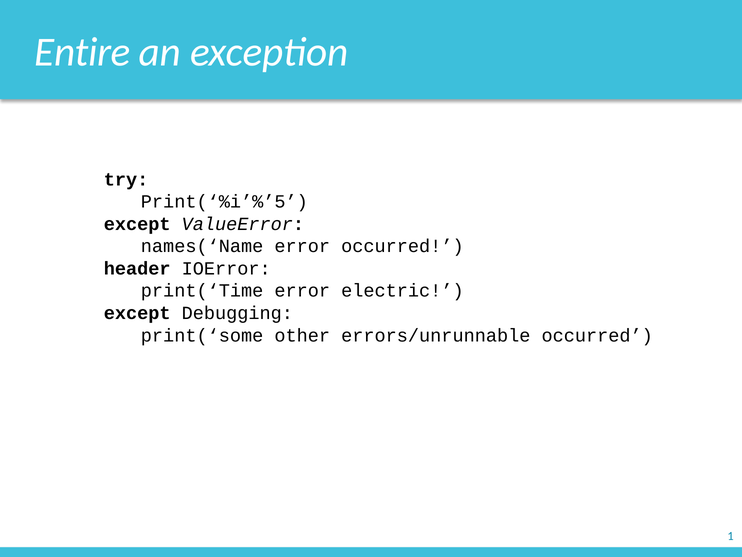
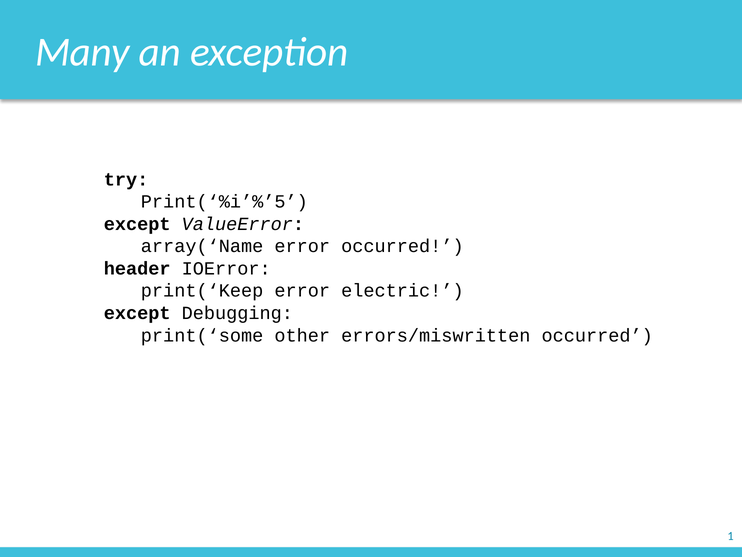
Entire: Entire -> Many
names(‘Name: names(‘Name -> array(‘Name
print(‘Time: print(‘Time -> print(‘Keep
errors/unrunnable: errors/unrunnable -> errors/miswritten
